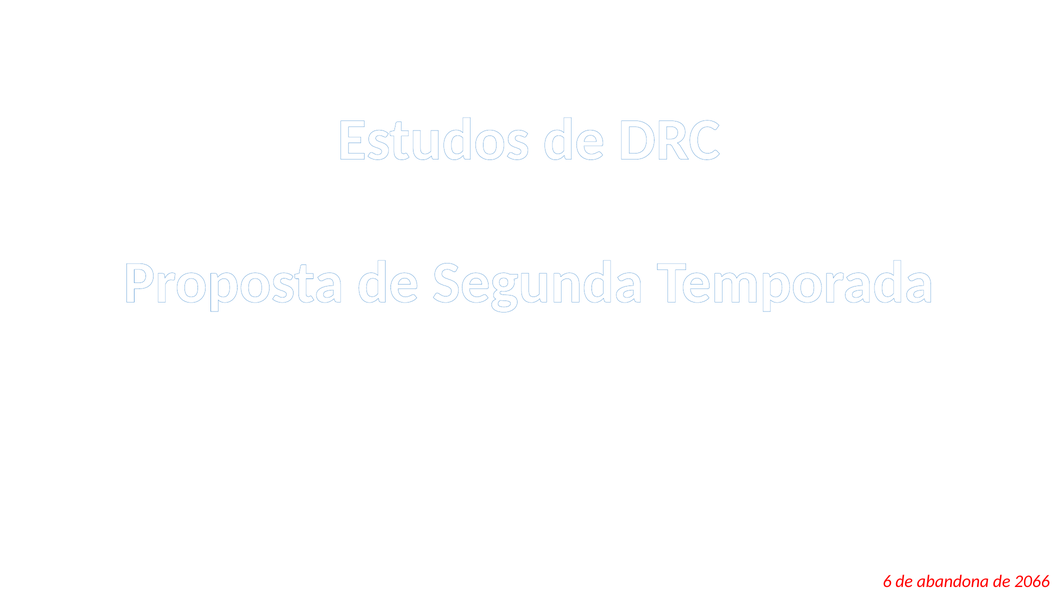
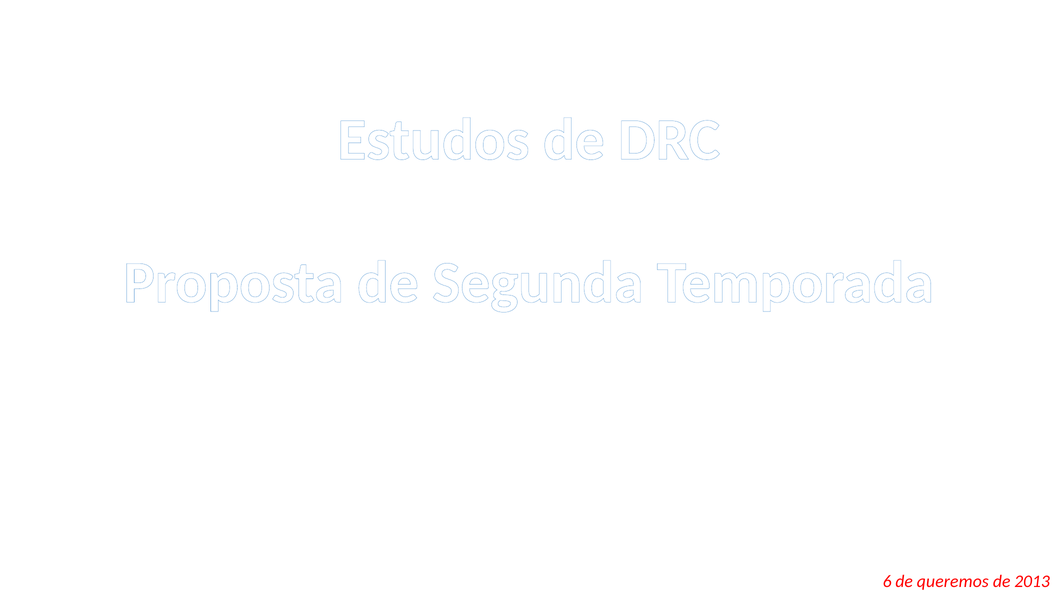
abandona: abandona -> queremos
2066: 2066 -> 2013
